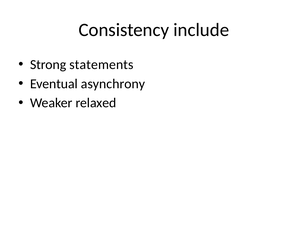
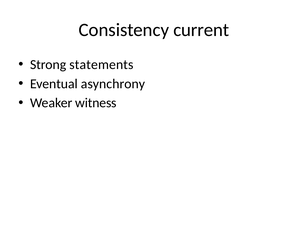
include: include -> current
relaxed: relaxed -> witness
